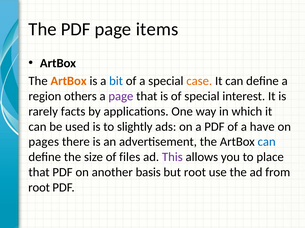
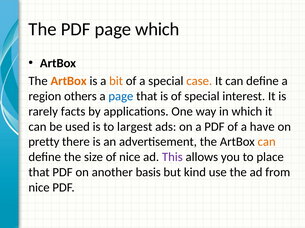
page items: items -> which
bit colour: blue -> orange
page at (121, 96) colour: purple -> blue
slightly: slightly -> largest
pages: pages -> pretty
can at (267, 142) colour: blue -> orange
of files: files -> nice
but root: root -> kind
root at (39, 188): root -> nice
